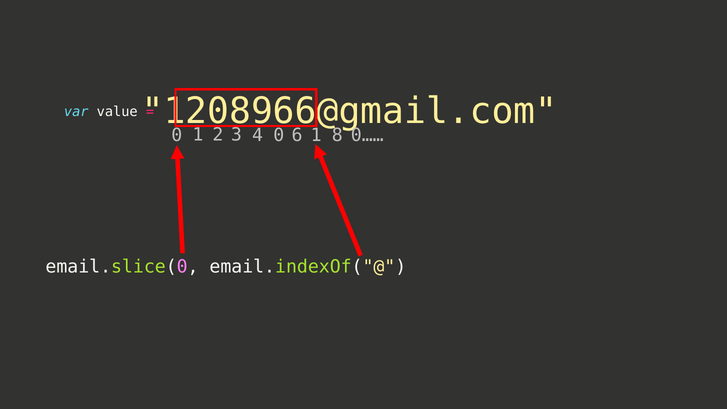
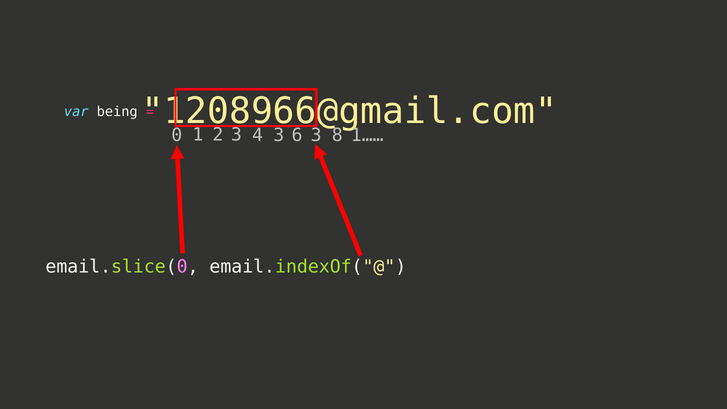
value: value -> being
4 0: 0 -> 3
6 1: 1 -> 3
0……: 0…… -> 1……
